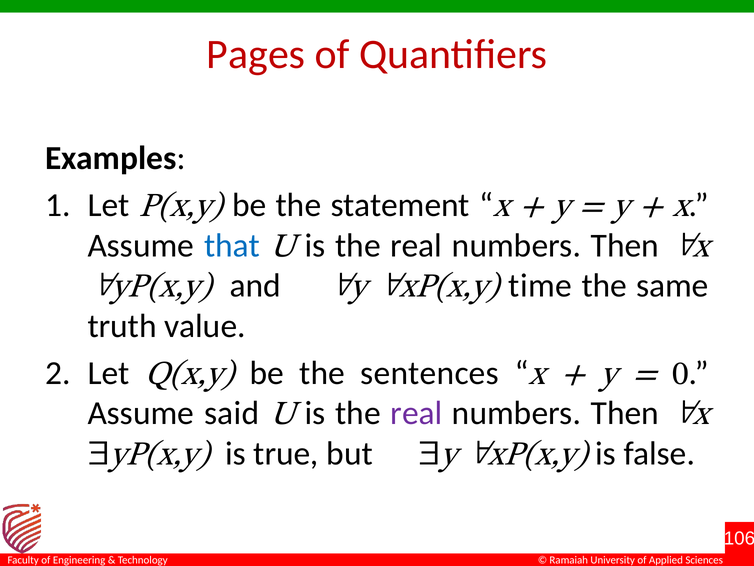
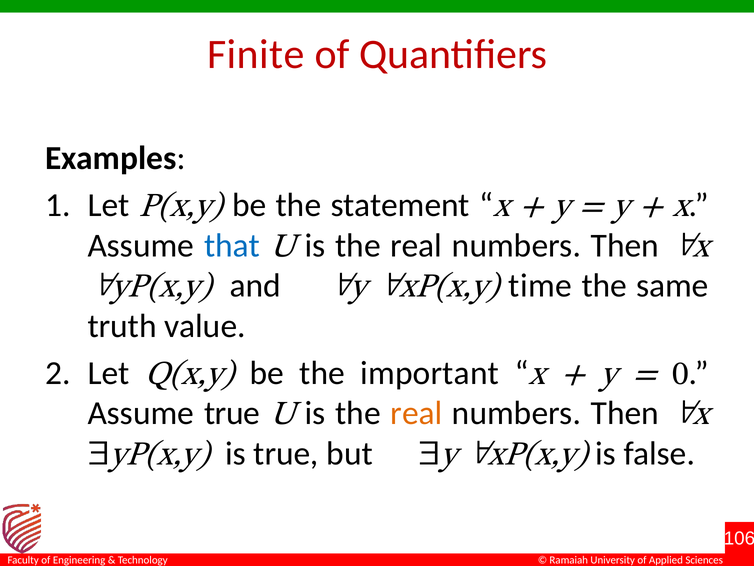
Pages: Pages -> Finite
sentences: sentences -> important
said at (232, 413): said -> true
real at (416, 413) colour: purple -> orange
